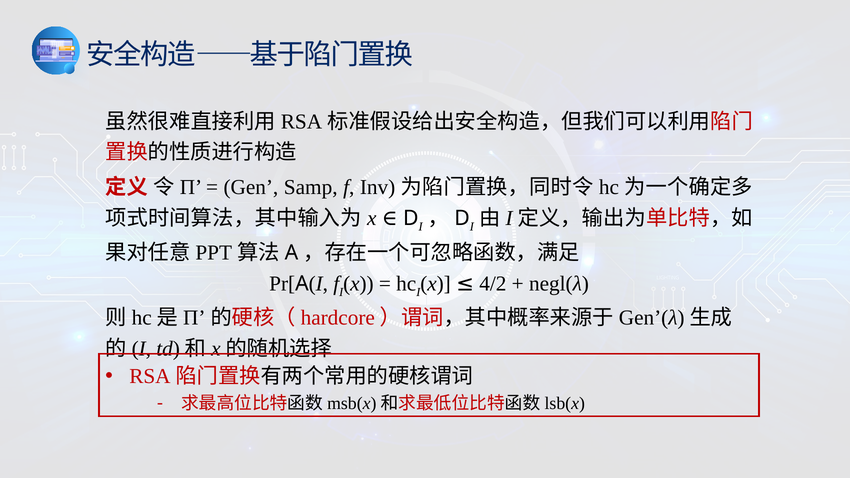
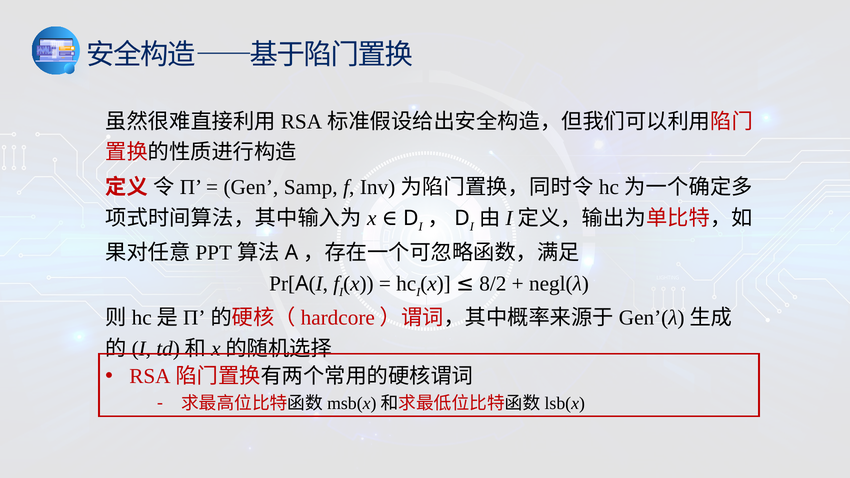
4/2: 4/2 -> 8/2
